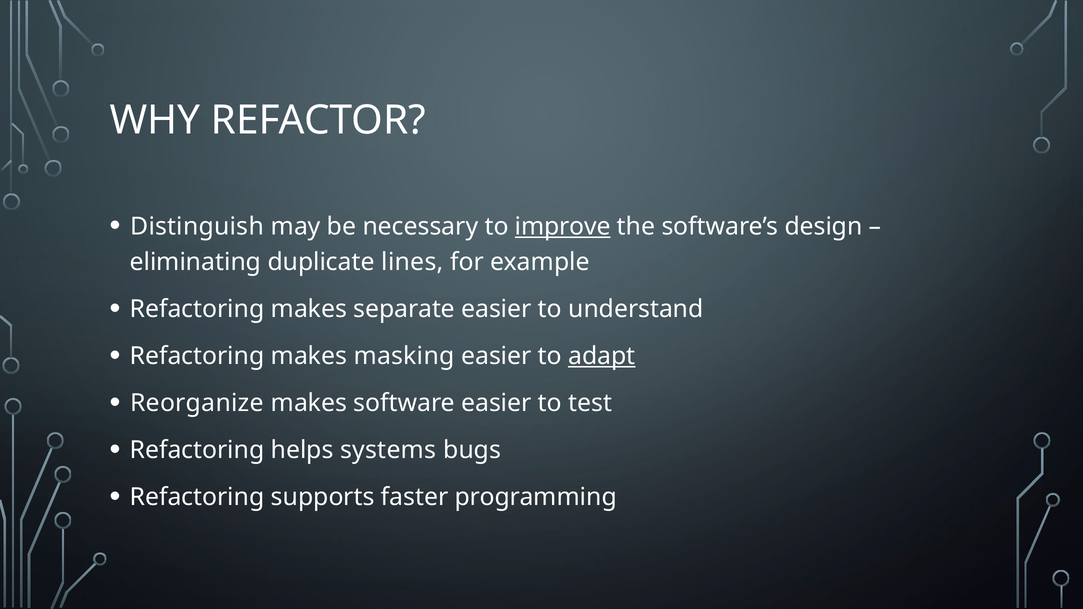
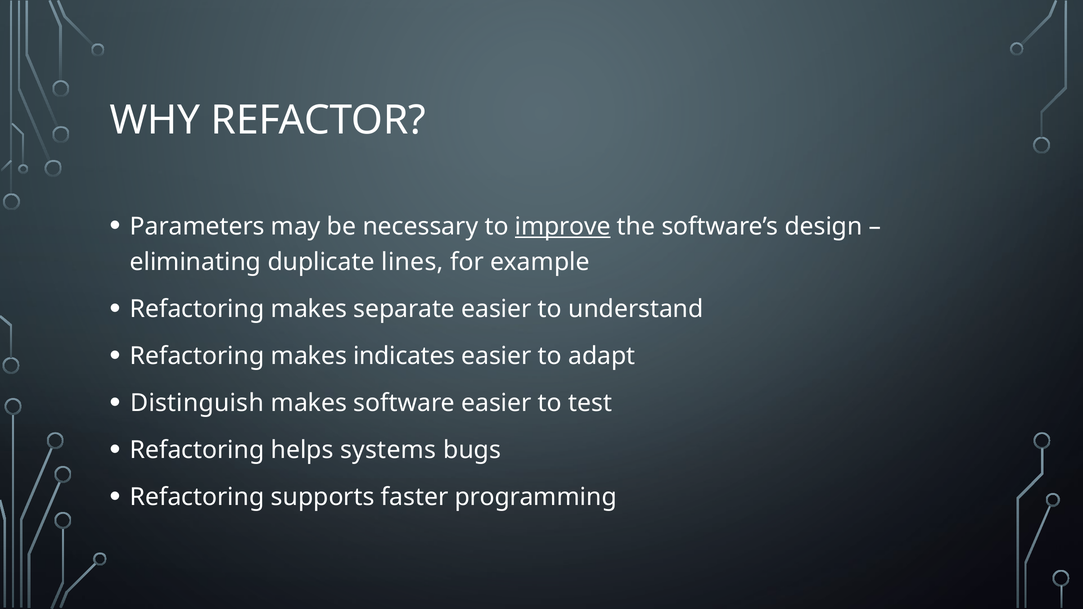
Distinguish: Distinguish -> Parameters
masking: masking -> indicates
adapt underline: present -> none
Reorganize: Reorganize -> Distinguish
